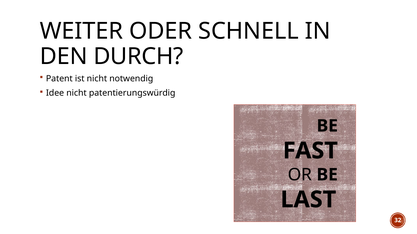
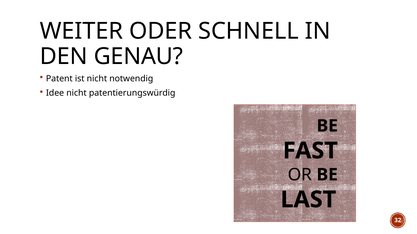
DURCH: DURCH -> GENAU
